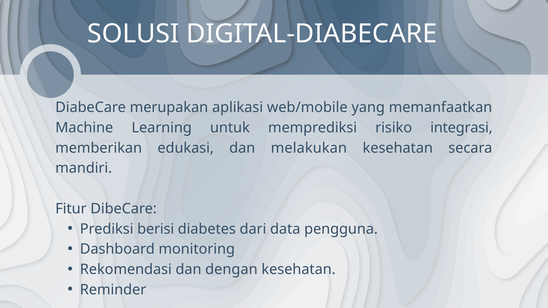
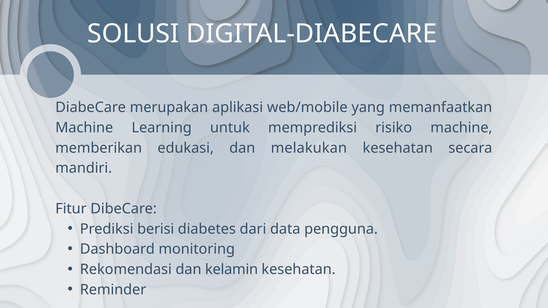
risiko integrasi: integrasi -> machine
dengan: dengan -> kelamin
